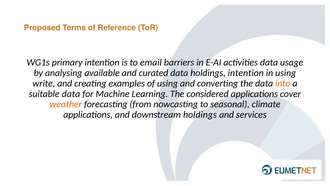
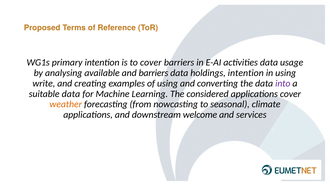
to email: email -> cover
and curated: curated -> barriers
into colour: orange -> purple
downstream holdings: holdings -> welcome
